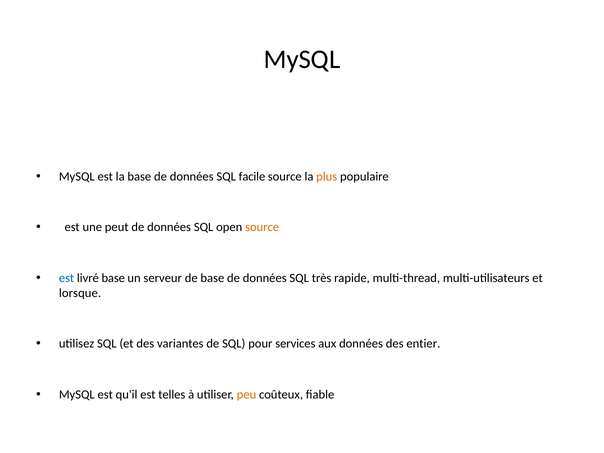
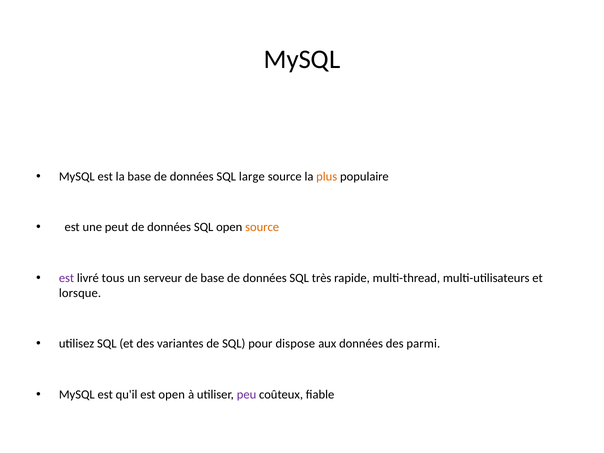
facile: facile -> large
est at (67, 278) colour: blue -> purple
livré base: base -> tous
services: services -> dispose
entier: entier -> parmi
est telles: telles -> open
peu colour: orange -> purple
